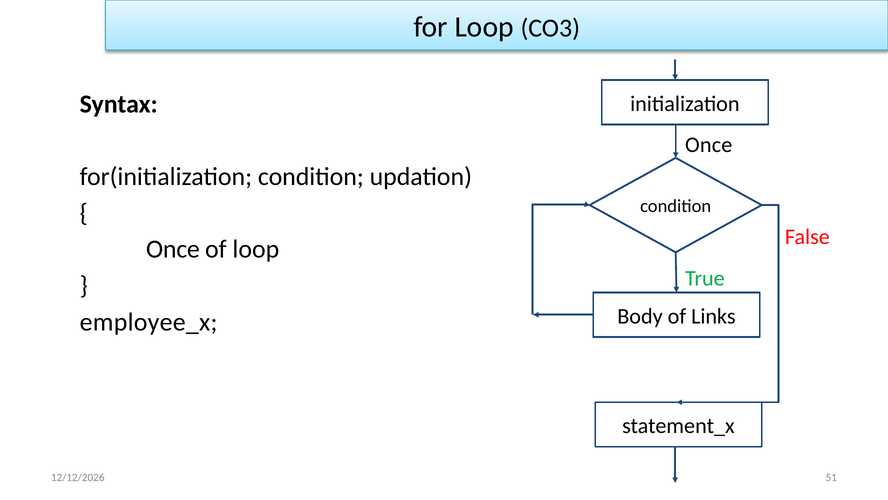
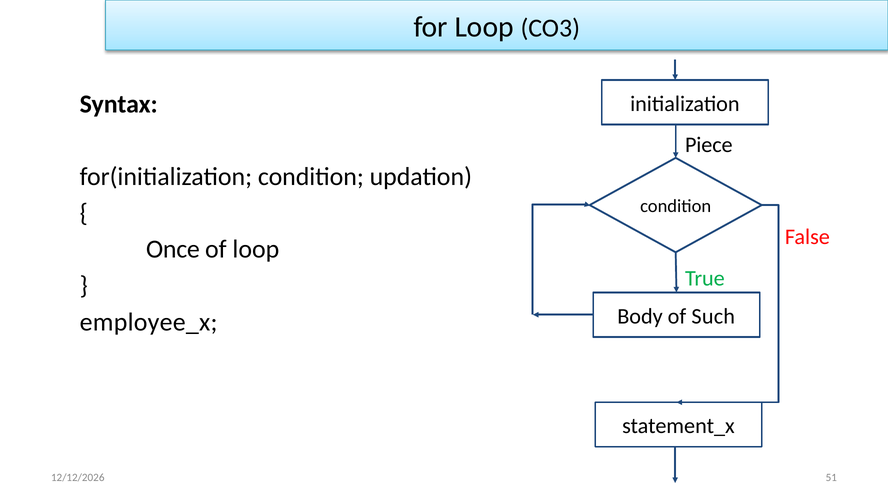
Once at (709, 145): Once -> Piece
Links: Links -> Such
